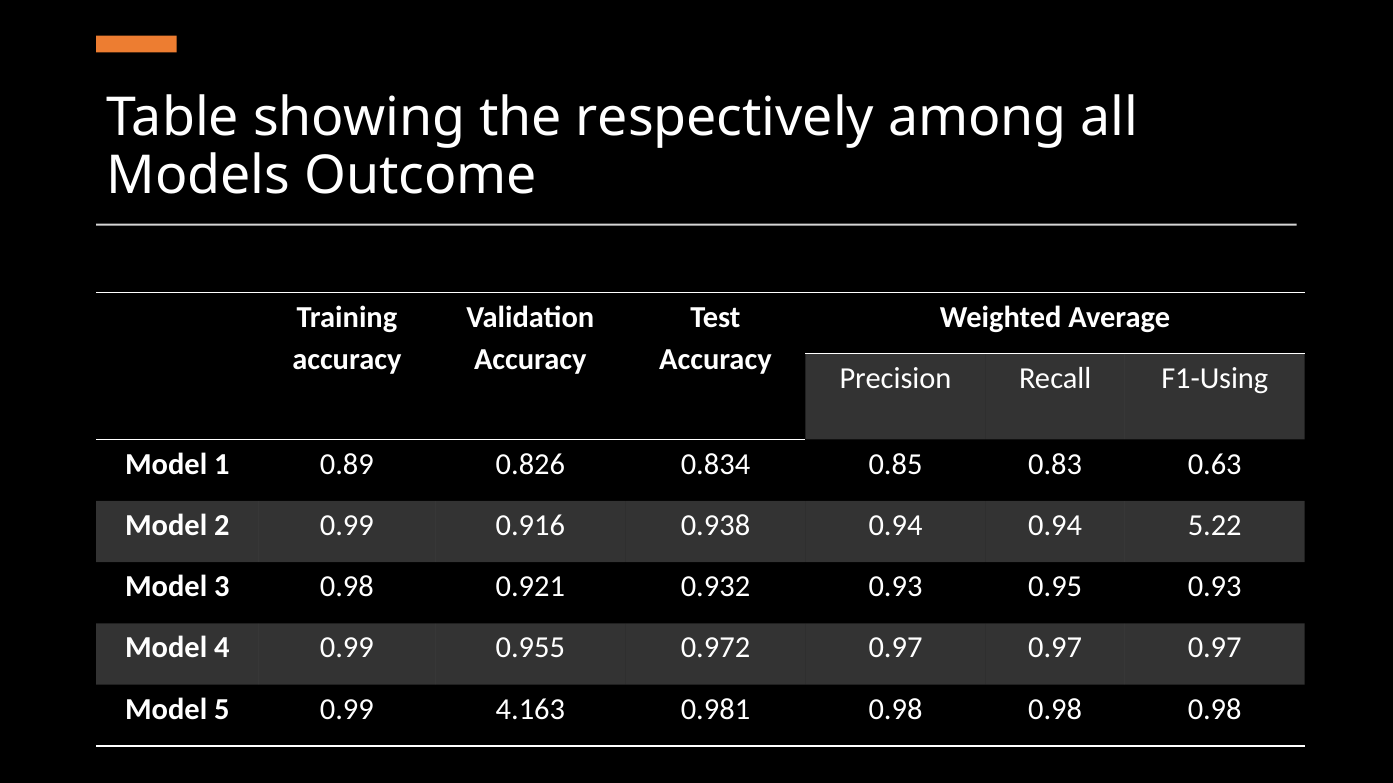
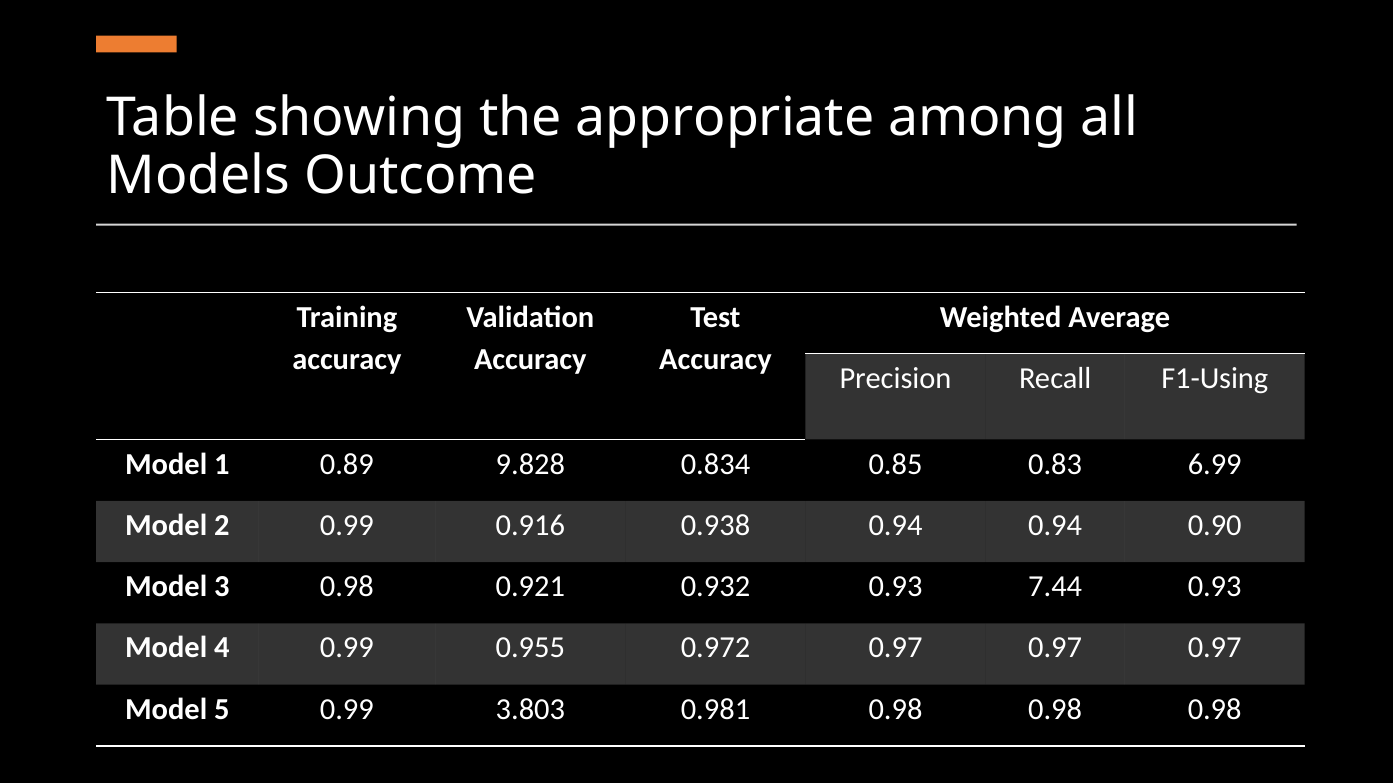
respectively: respectively -> appropriate
0.826: 0.826 -> 9.828
0.63: 0.63 -> 6.99
5.22: 5.22 -> 0.90
0.95: 0.95 -> 7.44
4.163: 4.163 -> 3.803
